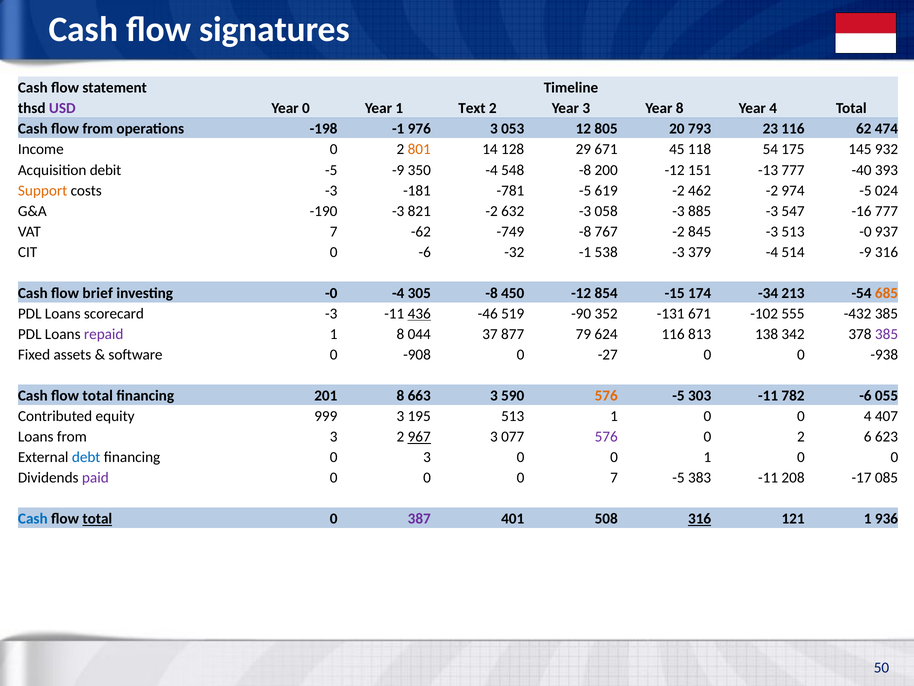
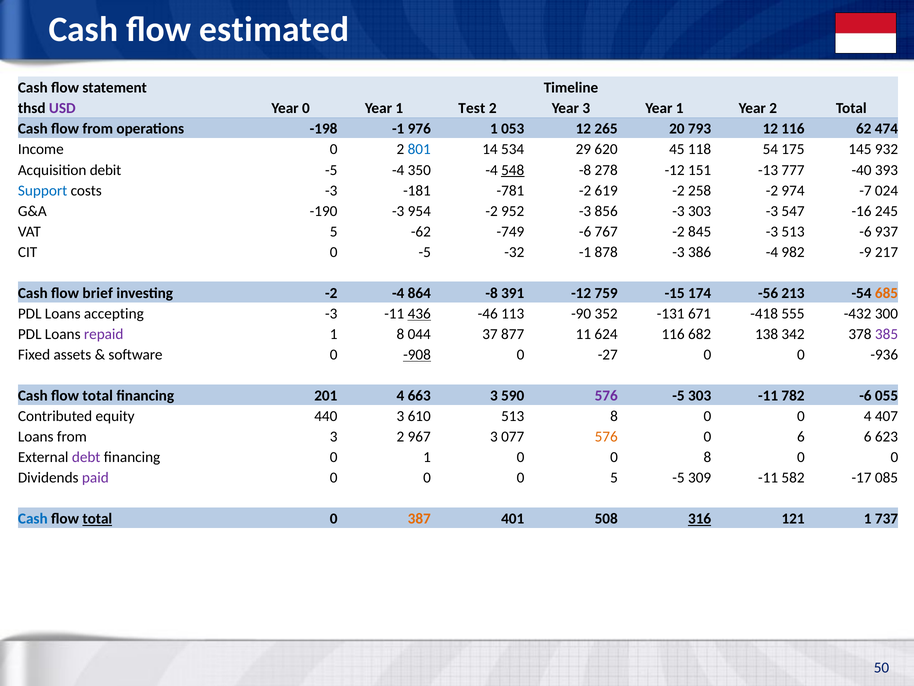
signatures: signatures -> estimated
Text: Text -> Test
3 Year 8: 8 -> 1
Year 4: 4 -> 2
976 3: 3 -> 1
805: 805 -> 265
793 23: 23 -> 12
801 colour: orange -> blue
128: 128 -> 534
29 671: 671 -> 620
-5 -9: -9 -> -4
548 underline: none -> present
200: 200 -> 278
Support colour: orange -> blue
-781 -5: -5 -> -2
462: 462 -> 258
974 -5: -5 -> -7
821: 821 -> 954
632: 632 -> 952
058: 058 -> 856
-3 885: 885 -> 303
-16 777: 777 -> 245
VAT 7: 7 -> 5
-749 -8: -8 -> -6
513 -0: -0 -> -6
0 -6: -6 -> -5
538: 538 -> 878
379: 379 -> 386
514: 514 -> 982
-9 316: 316 -> 217
investing -0: -0 -> -2
305: 305 -> 864
450: 450 -> 391
854: 854 -> 759
-34: -34 -> -56
scorecard: scorecard -> accepting
519: 519 -> 113
-102: -102 -> -418
-432 385: 385 -> 300
79: 79 -> 11
813: 813 -> 682
-908 underline: none -> present
-938: -938 -> -936
201 8: 8 -> 4
576 at (606, 395) colour: orange -> purple
999: 999 -> 440
195: 195 -> 610
513 1: 1 -> 8
967 underline: present -> none
576 at (606, 437) colour: purple -> orange
2 at (801, 437): 2 -> 6
debt colour: blue -> purple
0 3: 3 -> 1
0 1: 1 -> 8
0 7: 7 -> 5
383: 383 -> 309
208: 208 -> 582
387 colour: purple -> orange
936: 936 -> 737
